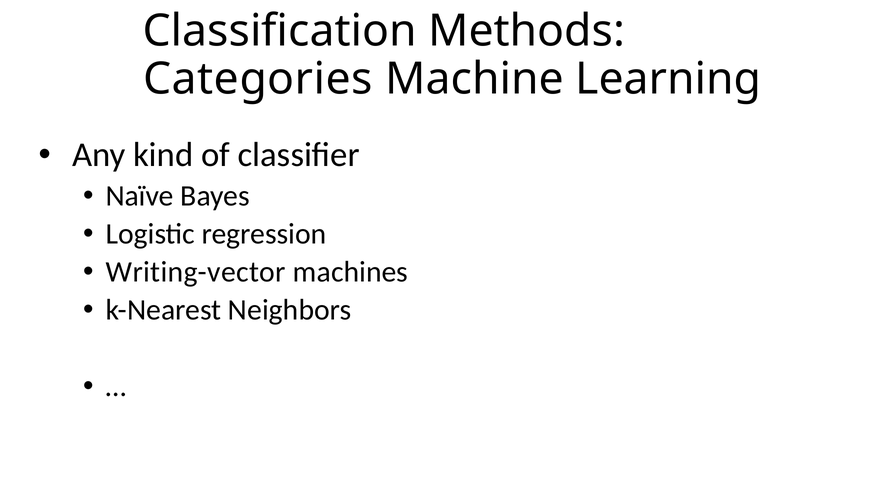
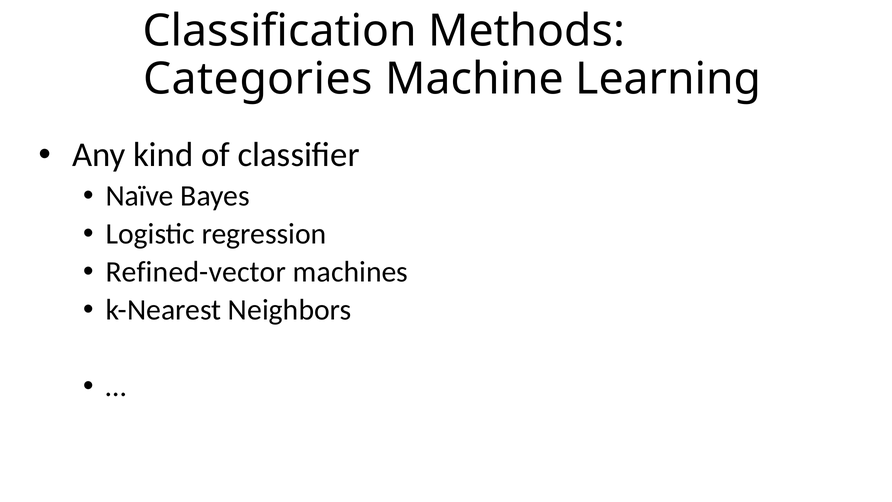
Writing-vector: Writing-vector -> Refined-vector
